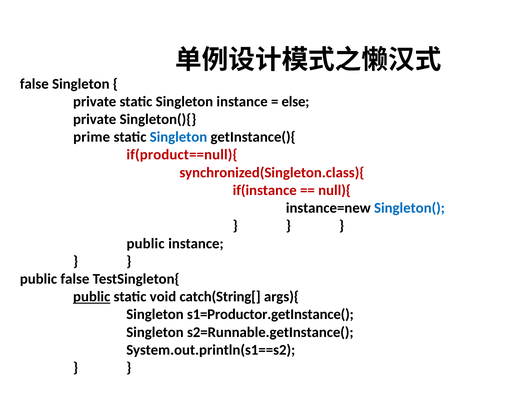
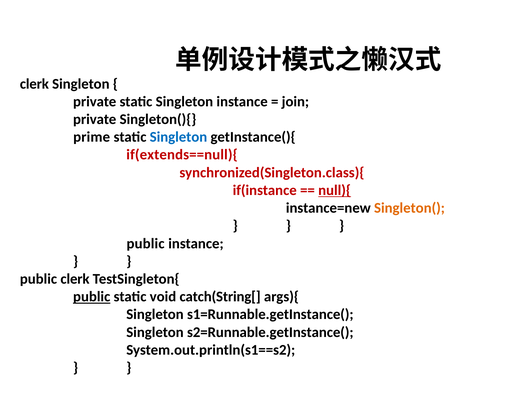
false at (34, 84): false -> clerk
else: else -> join
if(product==null){: if(product==null){ -> if(extends==null){
null){ underline: none -> present
Singleton( colour: blue -> orange
public false: false -> clerk
s1=Productor.getInstance(: s1=Productor.getInstance( -> s1=Runnable.getInstance(
